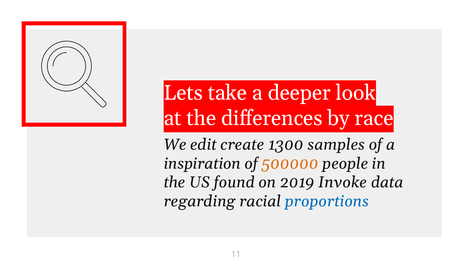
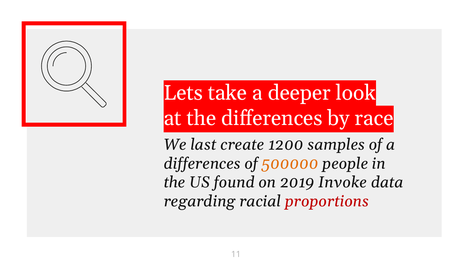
edit: edit -> last
1300: 1300 -> 1200
inspiration at (202, 163): inspiration -> differences
proportions colour: blue -> red
